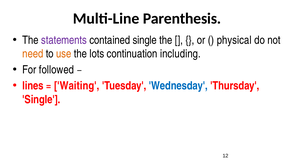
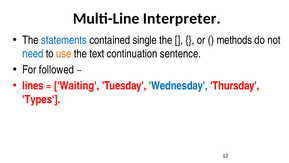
Parenthesis: Parenthesis -> Interpreter
statements colour: purple -> blue
physical: physical -> methods
need colour: orange -> blue
lots: lots -> text
including: including -> sentence
Single at (41, 100): Single -> Types
